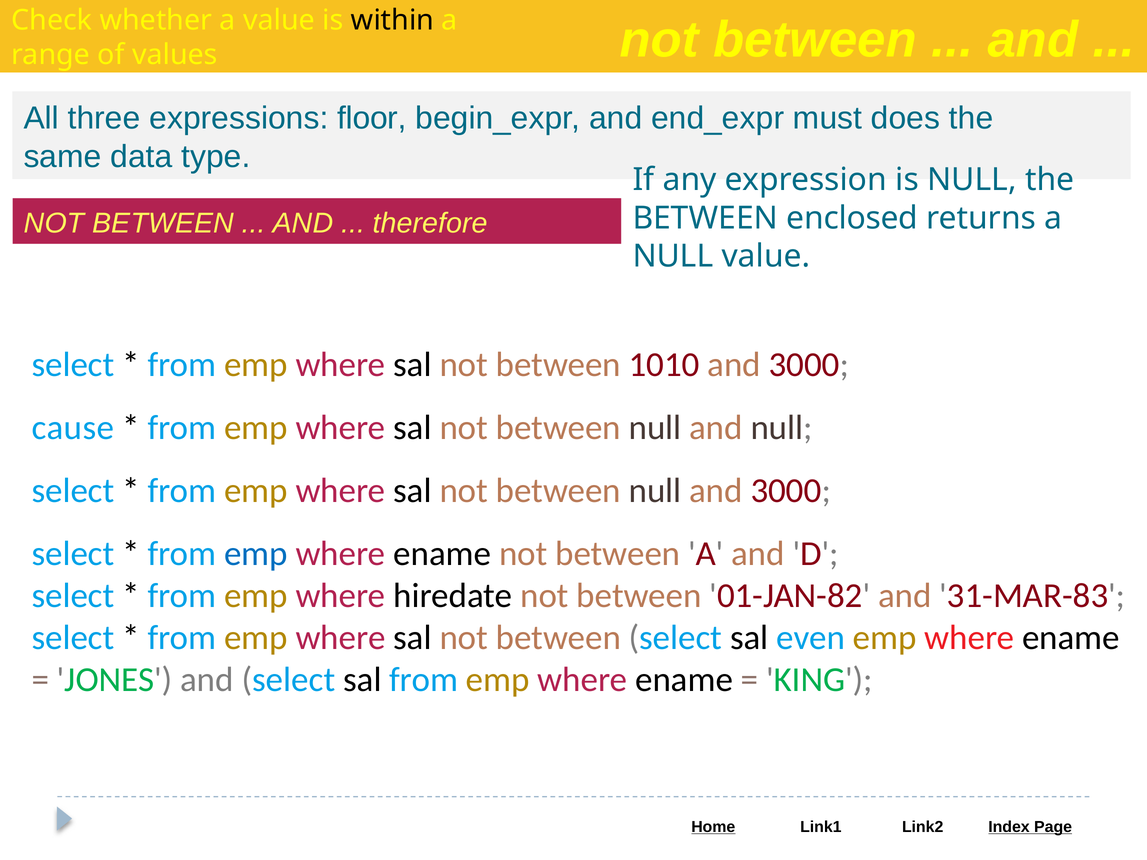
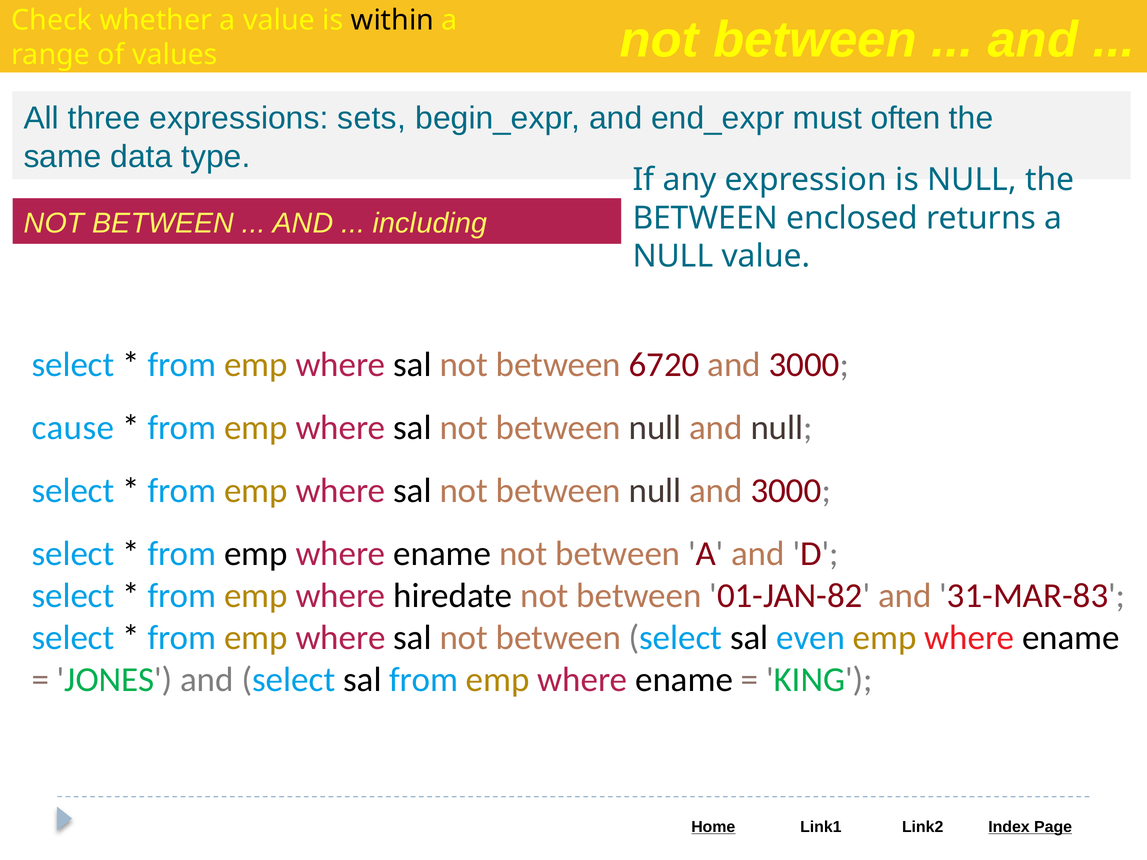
floor: floor -> sets
does: does -> often
therefore: therefore -> including
1010: 1010 -> 6720
emp at (256, 554) colour: blue -> black
